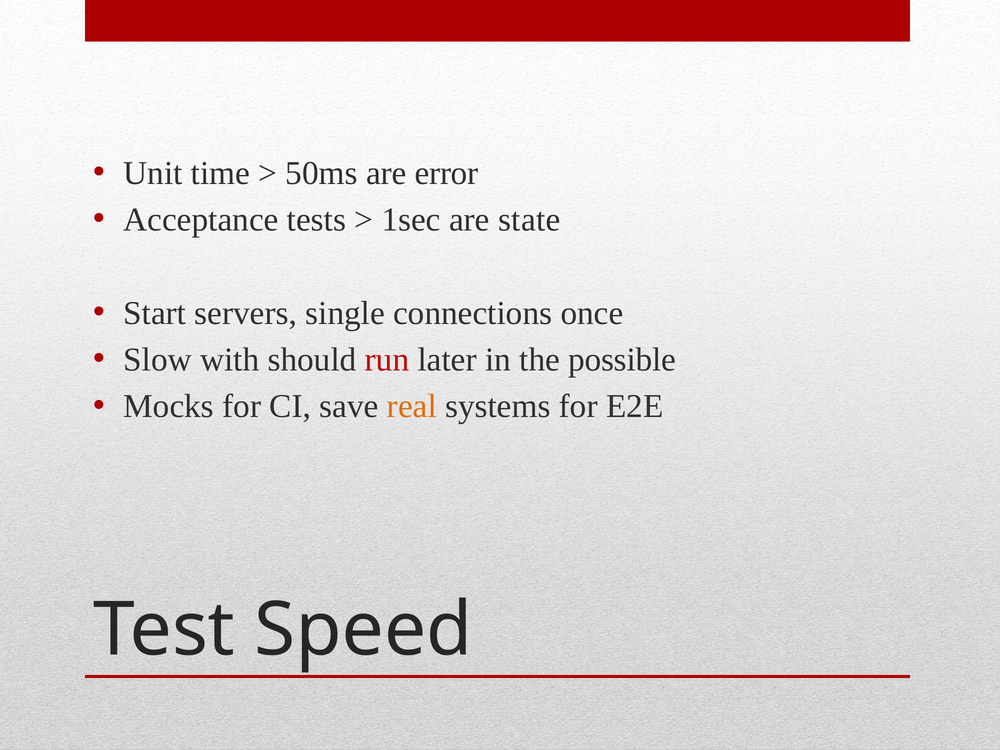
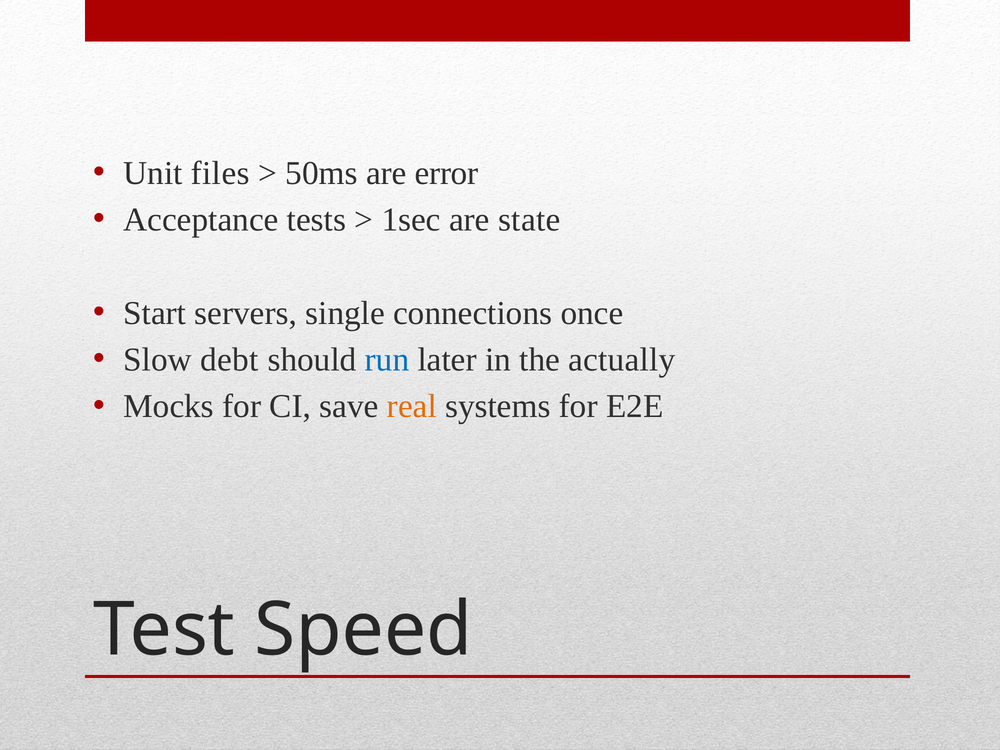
time: time -> files
with: with -> debt
run colour: red -> blue
possible: possible -> actually
